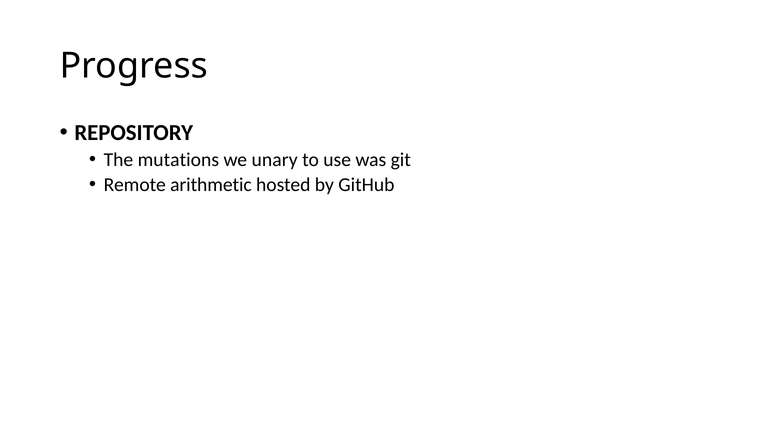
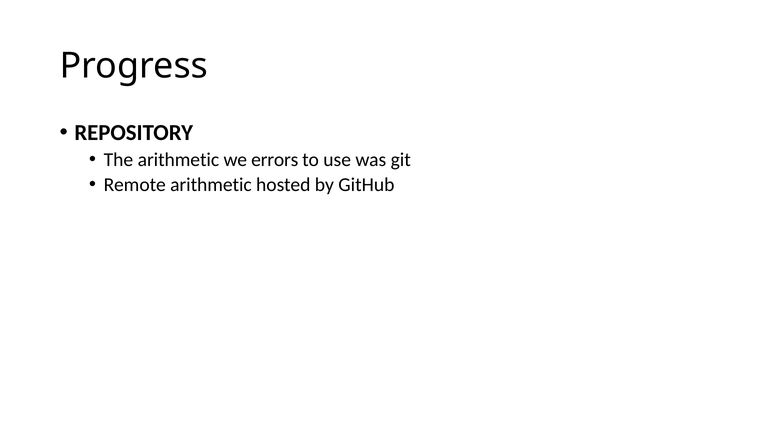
The mutations: mutations -> arithmetic
unary: unary -> errors
